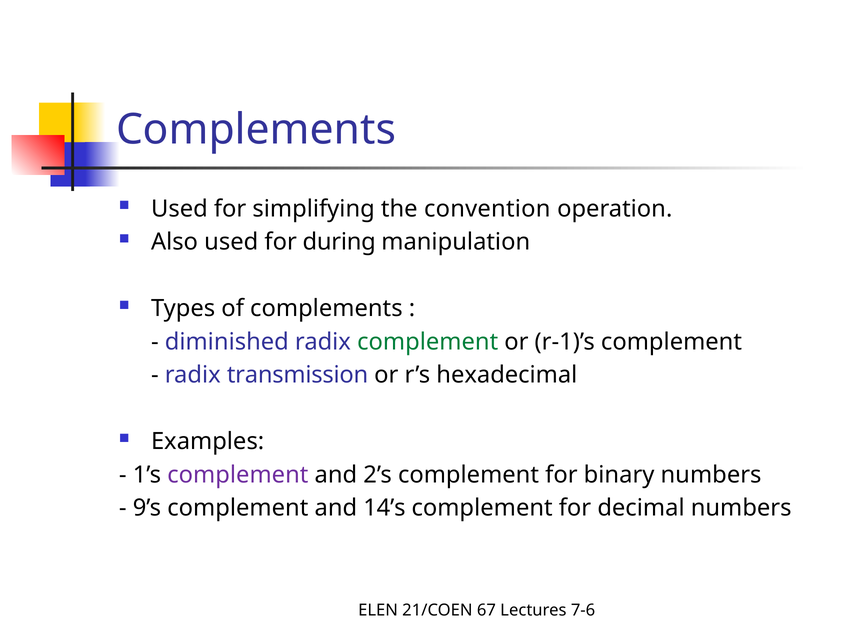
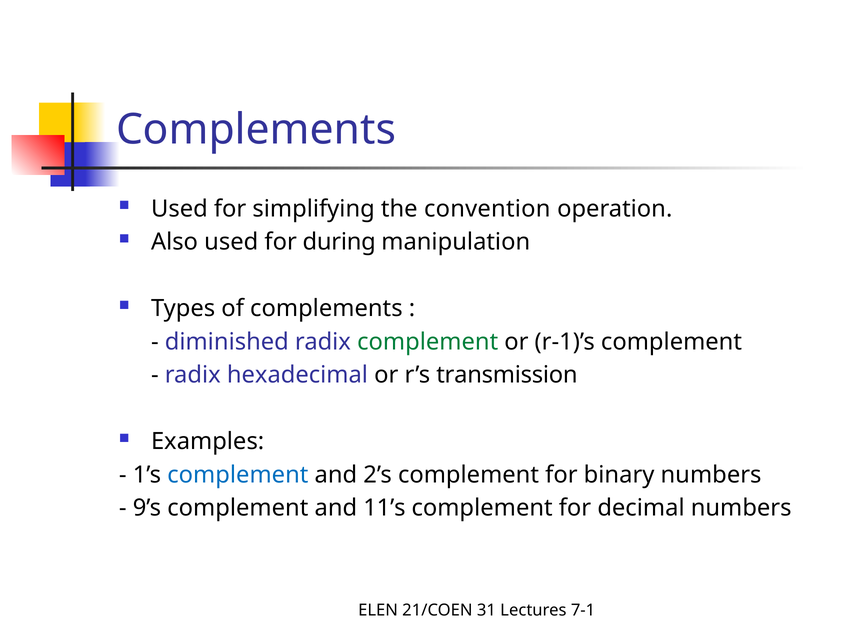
transmission: transmission -> hexadecimal
hexadecimal: hexadecimal -> transmission
complement at (238, 474) colour: purple -> blue
14’s: 14’s -> 11’s
67: 67 -> 31
7-6: 7-6 -> 7-1
